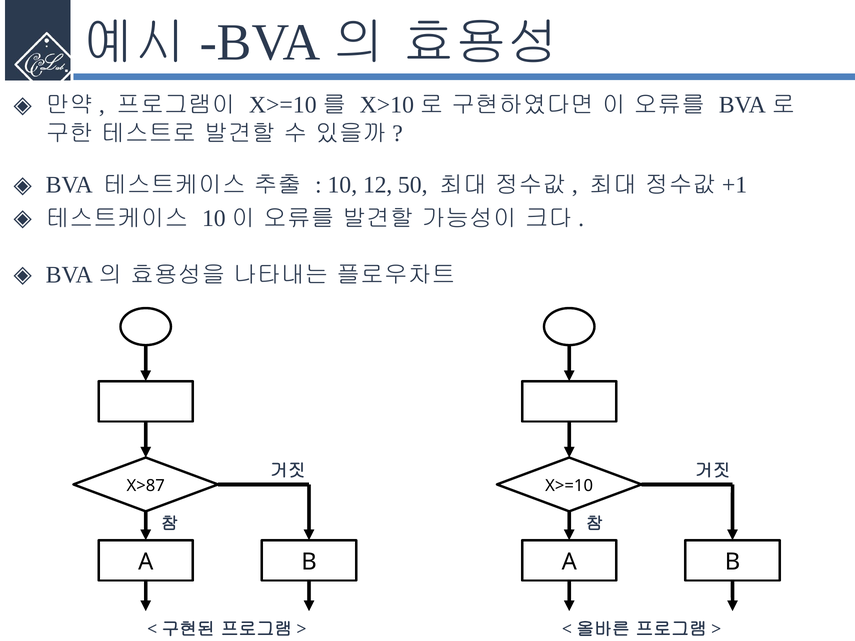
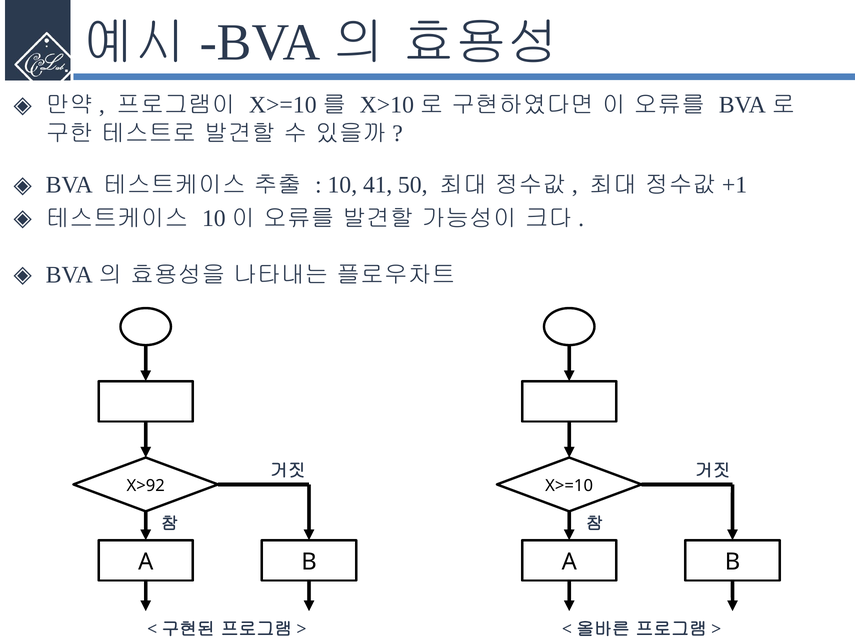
12: 12 -> 41
X>87: X>87 -> X>92
